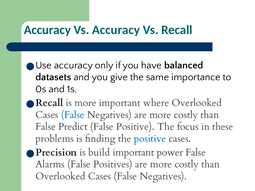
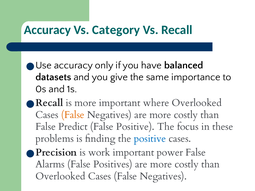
Vs Accuracy: Accuracy -> Category
False at (73, 115) colour: blue -> orange
build: build -> work
